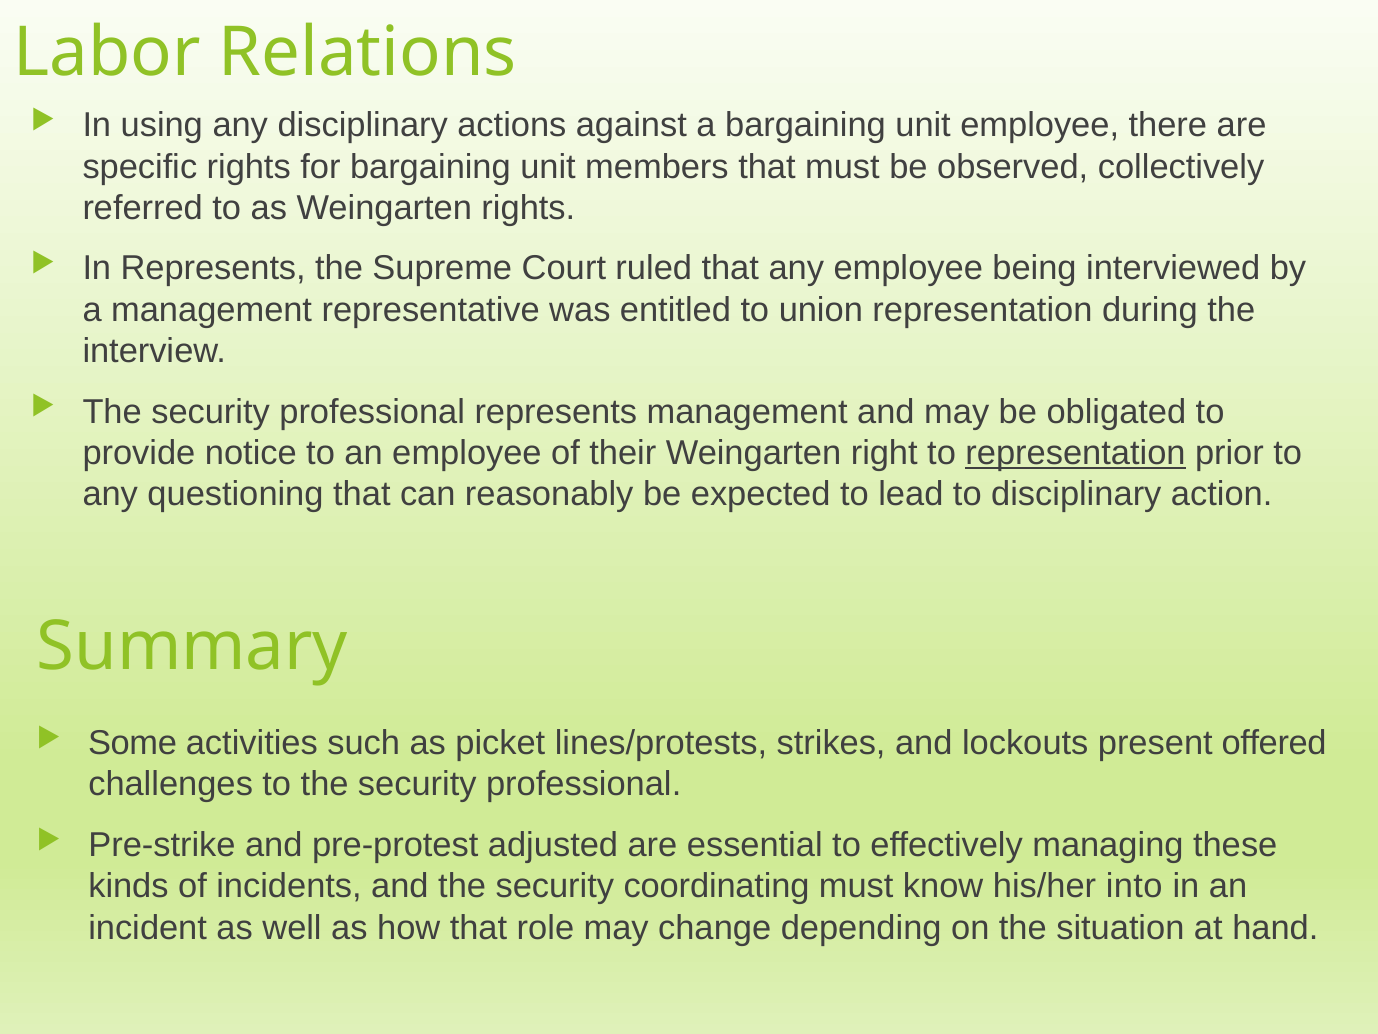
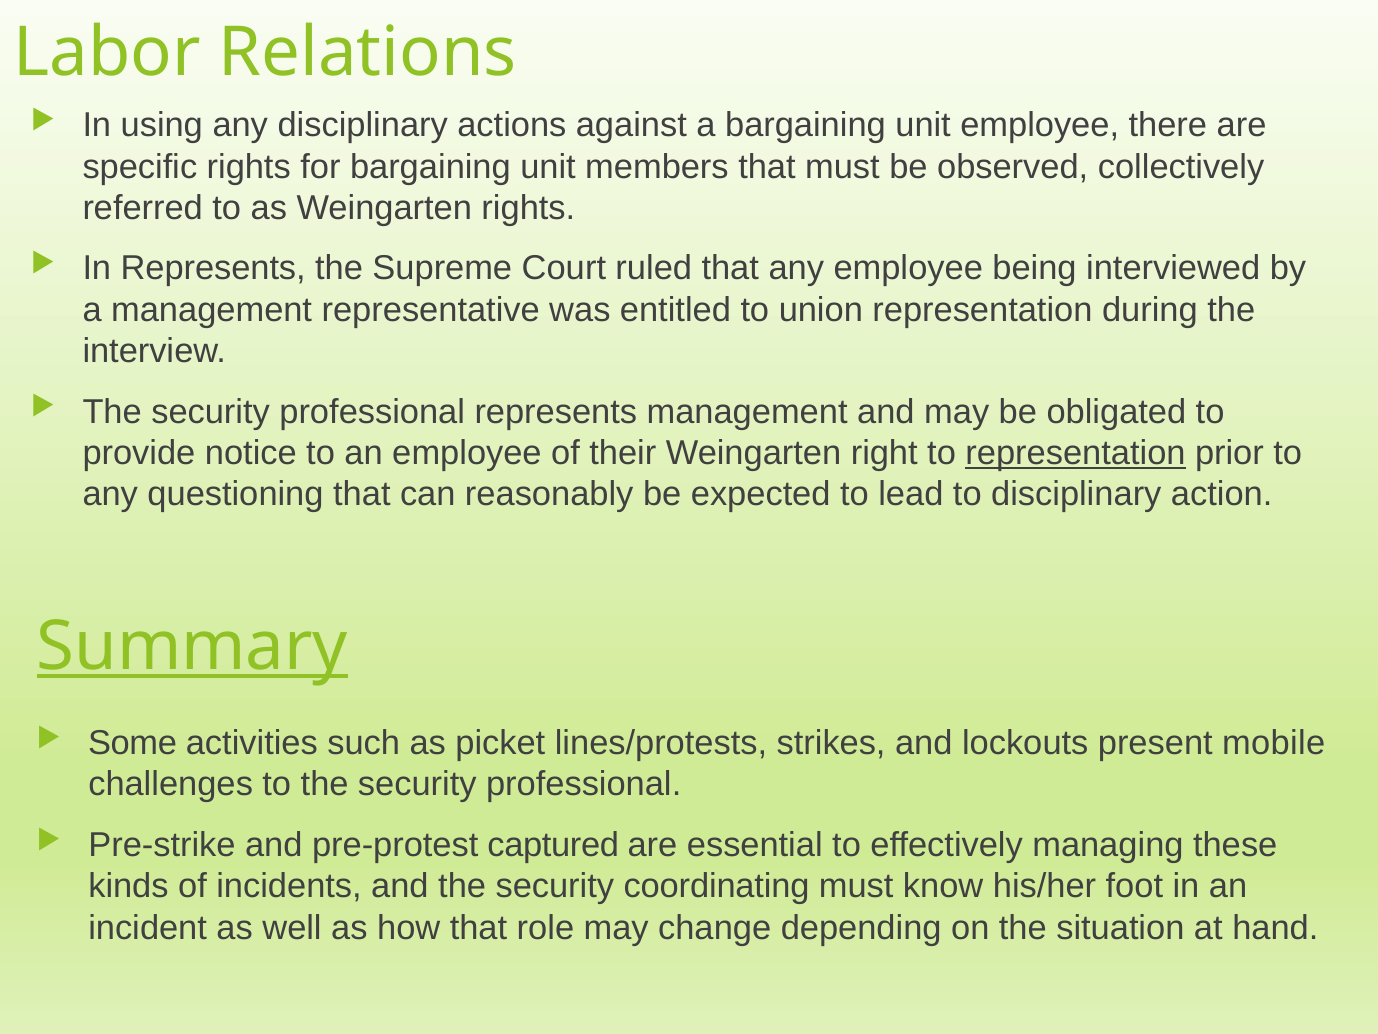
Summary underline: none -> present
offered: offered -> mobile
adjusted: adjusted -> captured
into: into -> foot
